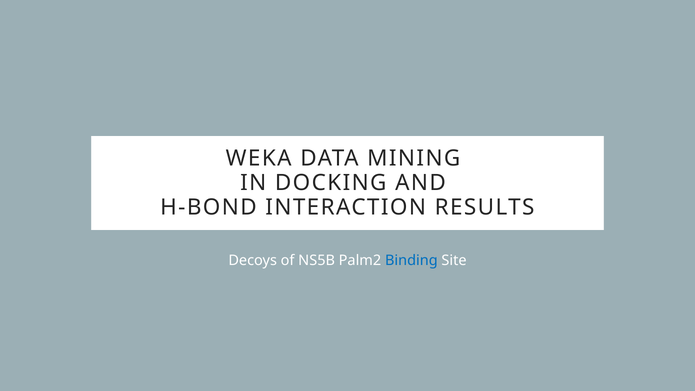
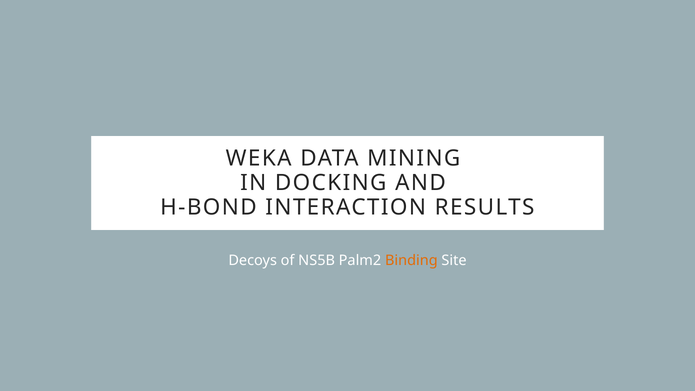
Binding colour: blue -> orange
